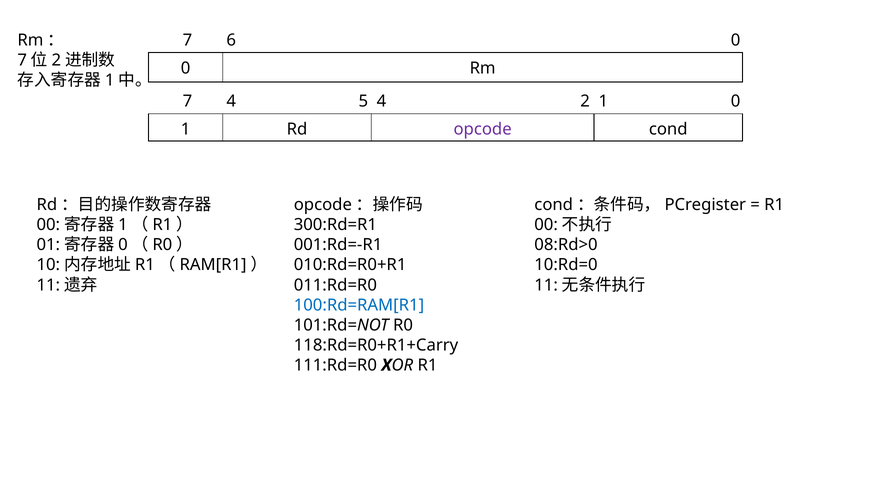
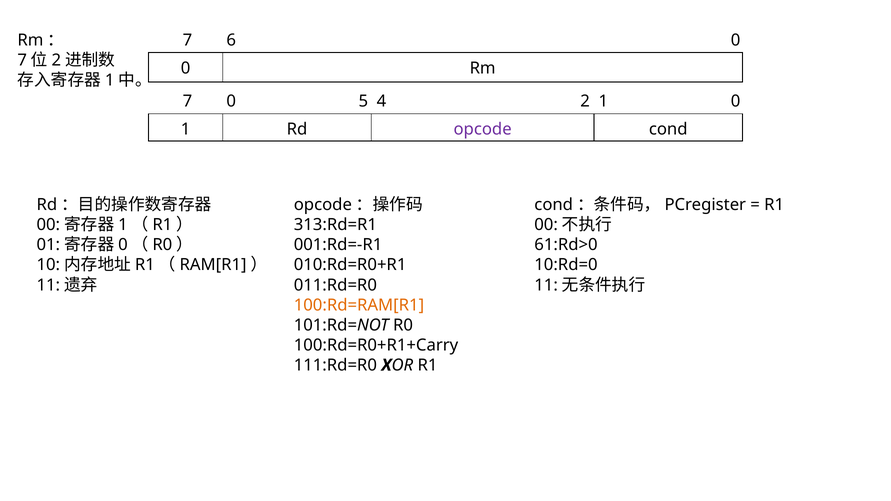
7 4: 4 -> 0
300:Rd=R1: 300:Rd=R1 -> 313:Rd=R1
08:Rd>0: 08:Rd>0 -> 61:Rd>0
100:Rd=RAM[R1 colour: blue -> orange
118:Rd=R0+R1+Carry: 118:Rd=R0+R1+Carry -> 100:Rd=R0+R1+Carry
